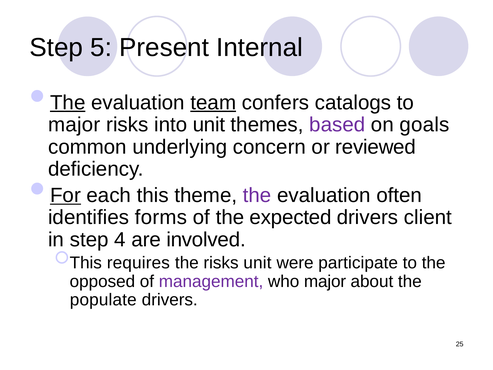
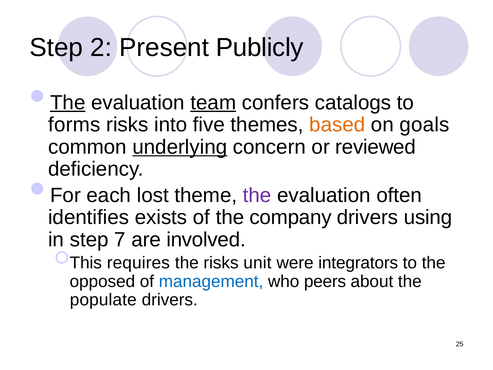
5: 5 -> 2
Internal: Internal -> Publicly
major at (74, 125): major -> forms
into unit: unit -> five
based colour: purple -> orange
underlying underline: none -> present
For underline: present -> none
each this: this -> lost
forms: forms -> exists
expected: expected -> company
client: client -> using
4: 4 -> 7
participate: participate -> integrators
management colour: purple -> blue
who major: major -> peers
